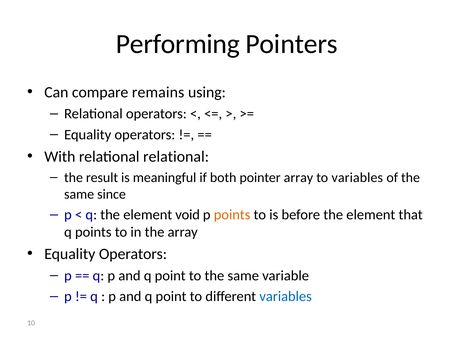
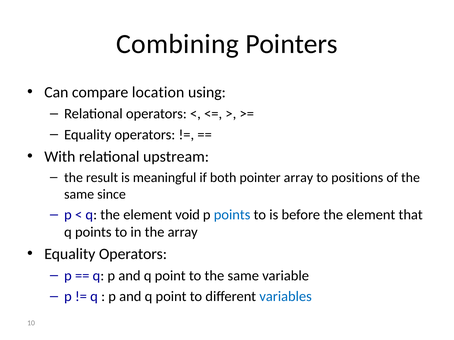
Performing: Performing -> Combining
remains: remains -> location
relational relational: relational -> upstream
to variables: variables -> positions
points at (232, 215) colour: orange -> blue
